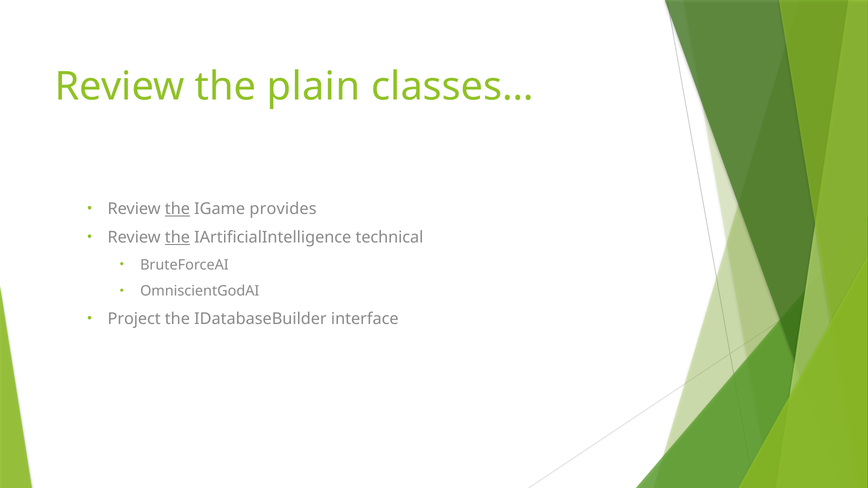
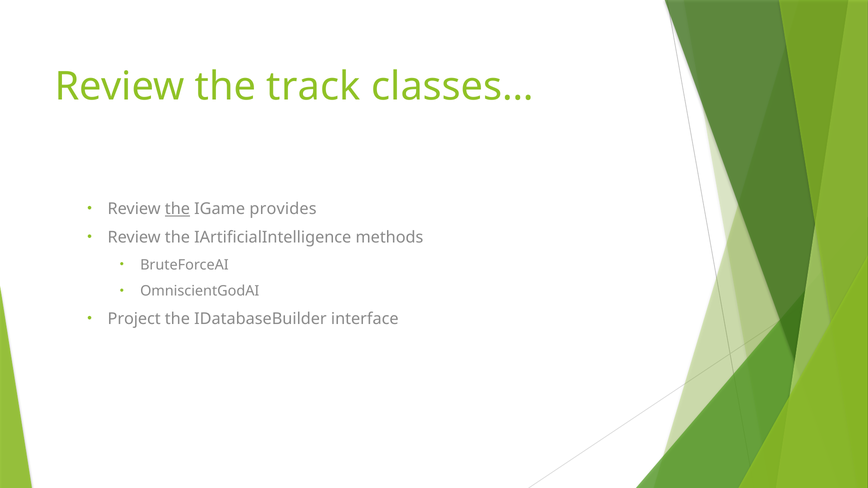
plain: plain -> track
the at (177, 238) underline: present -> none
technical: technical -> methods
